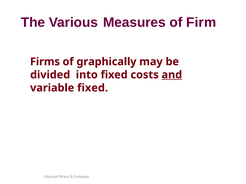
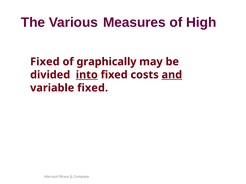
Firm: Firm -> High
Firms at (45, 62): Firms -> Fixed
into underline: none -> present
